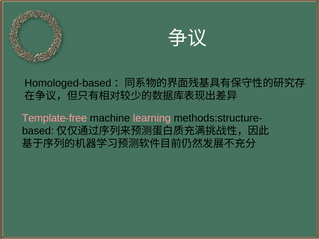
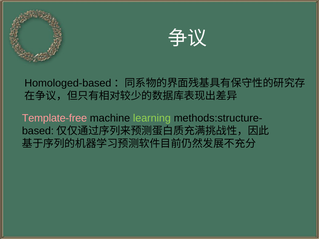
learning colour: pink -> light green
